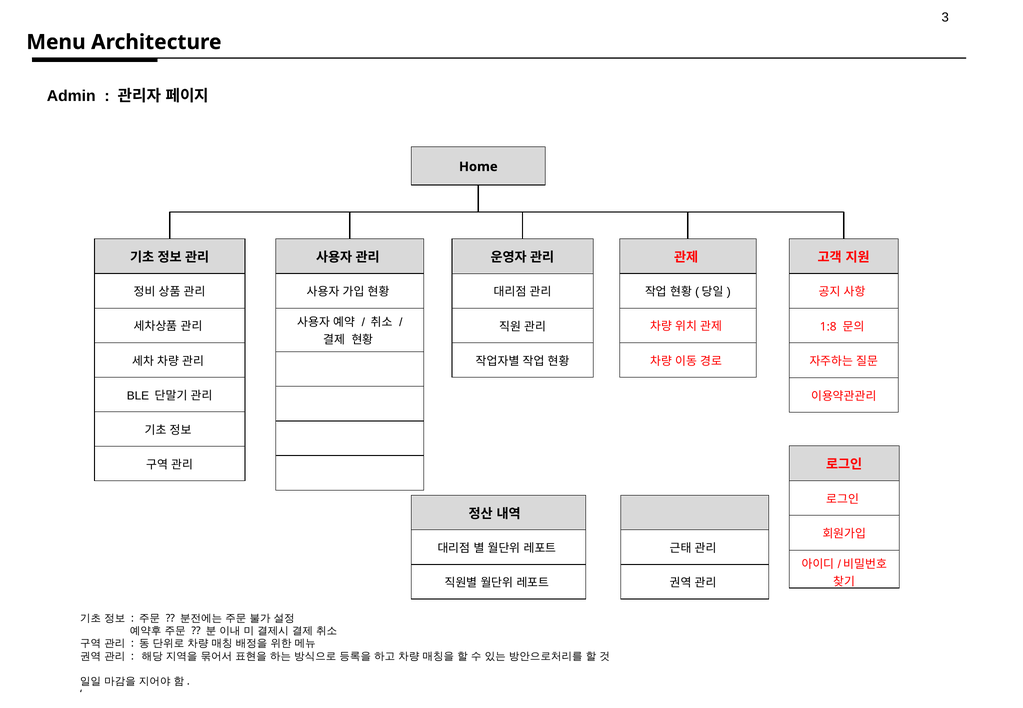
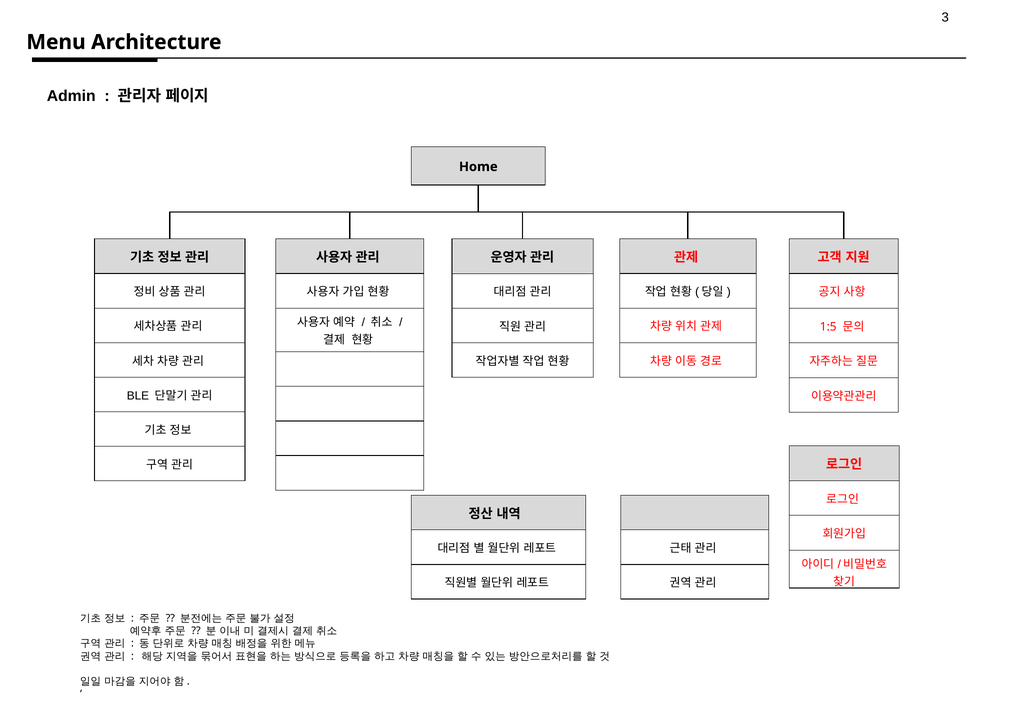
1:8: 1:8 -> 1:5
